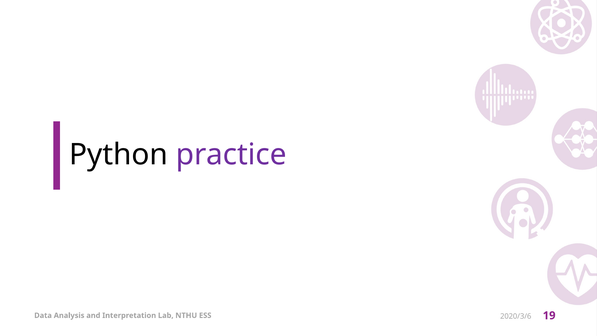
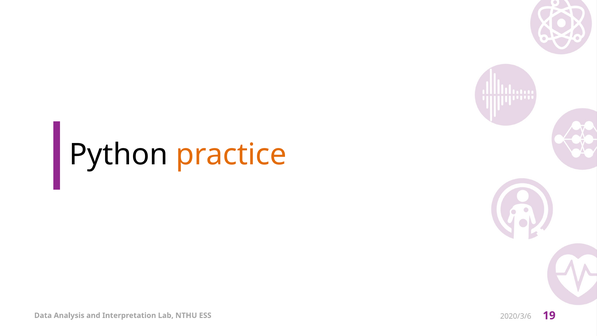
practice colour: purple -> orange
